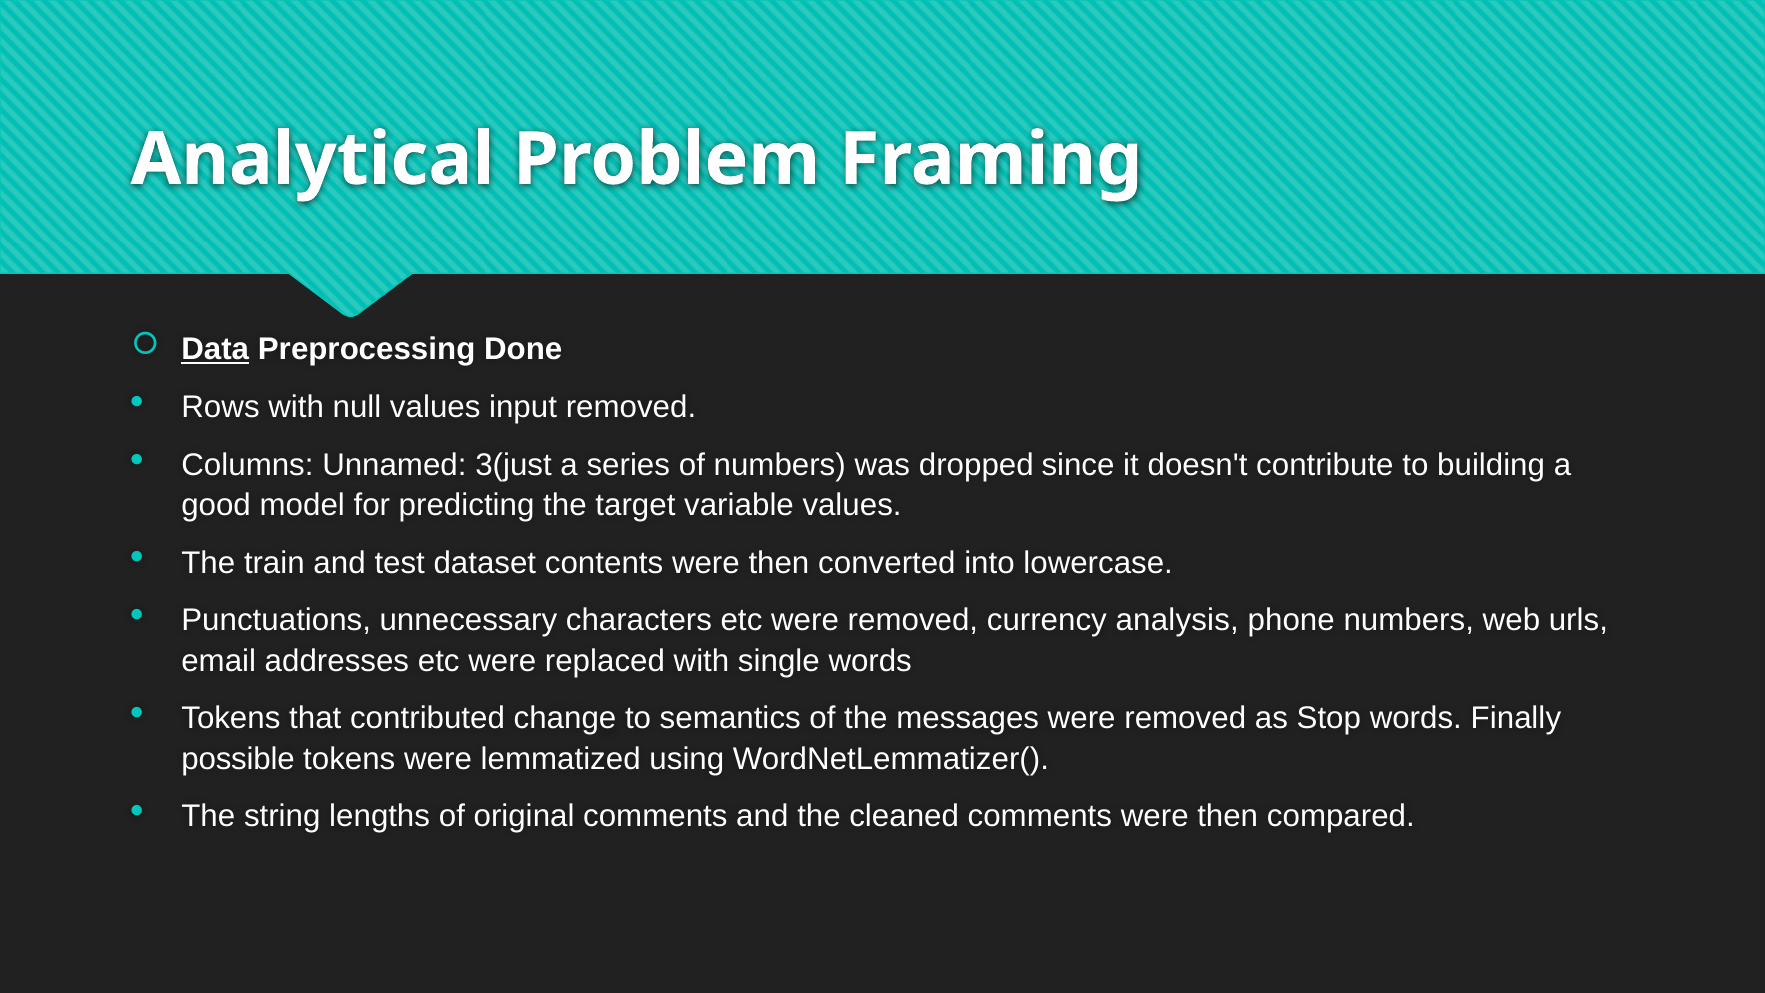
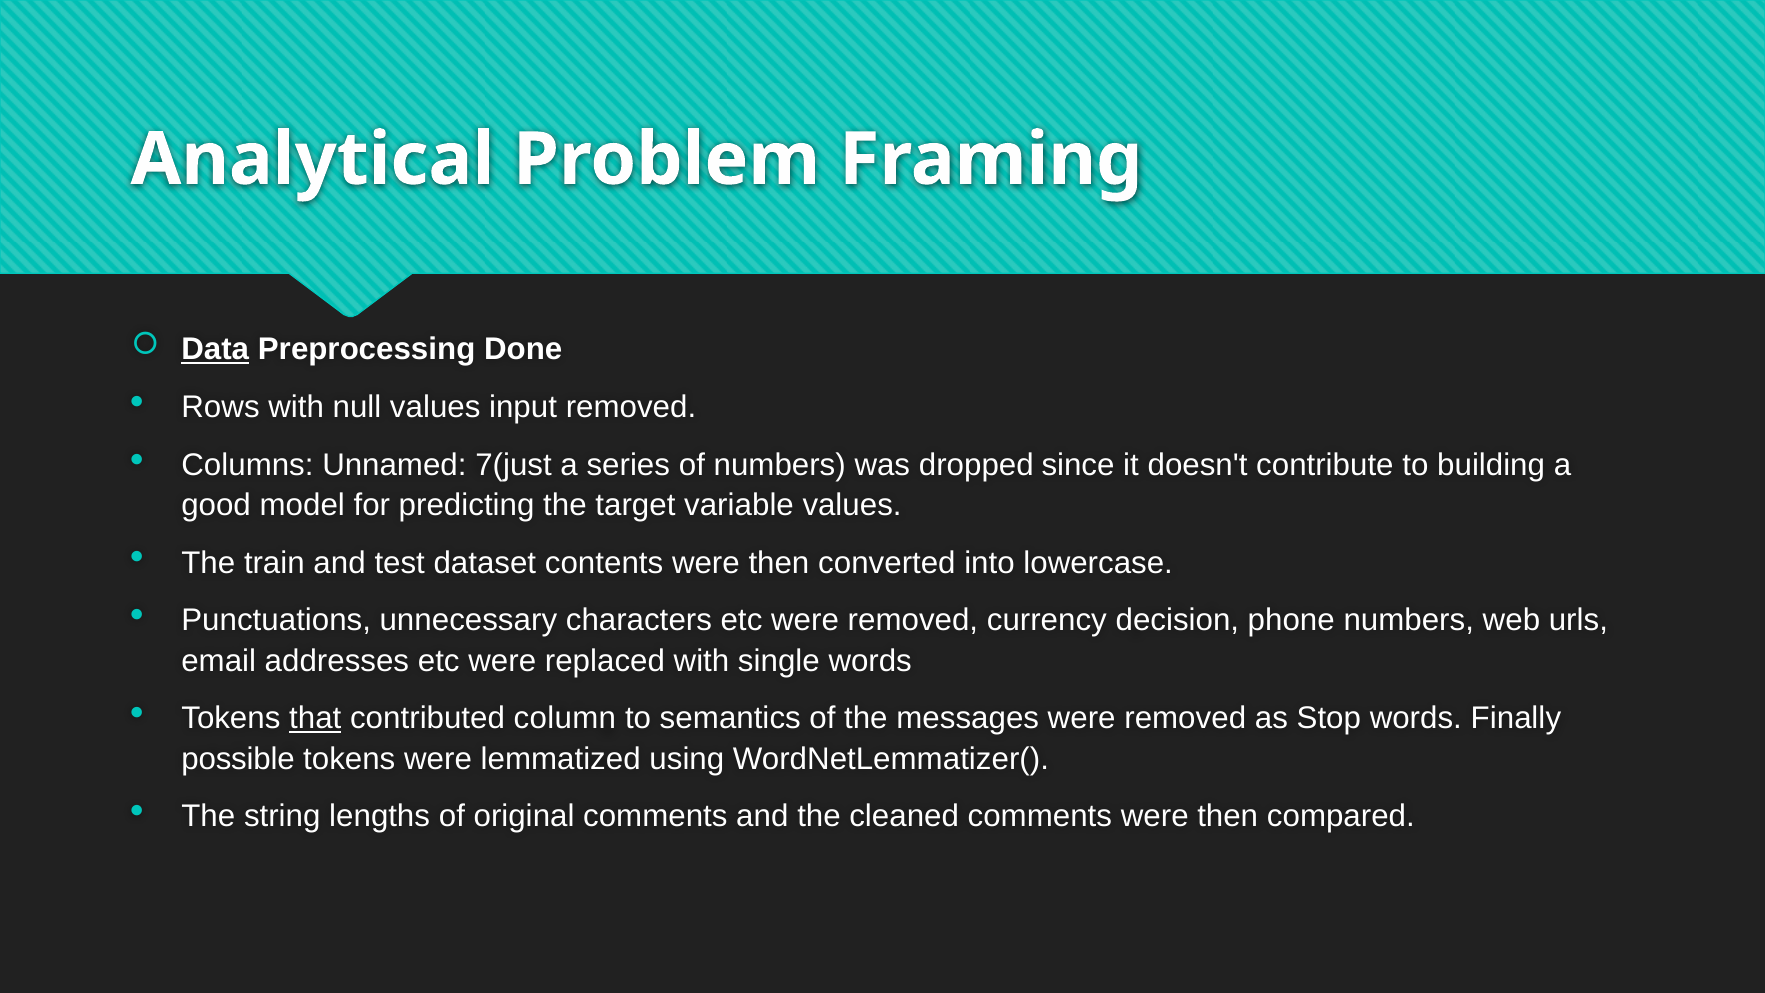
3(just: 3(just -> 7(just
analysis: analysis -> decision
that underline: none -> present
change: change -> column
